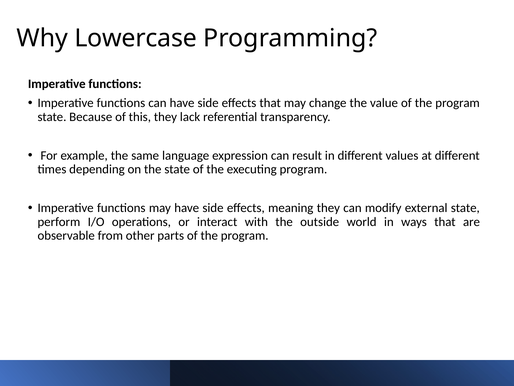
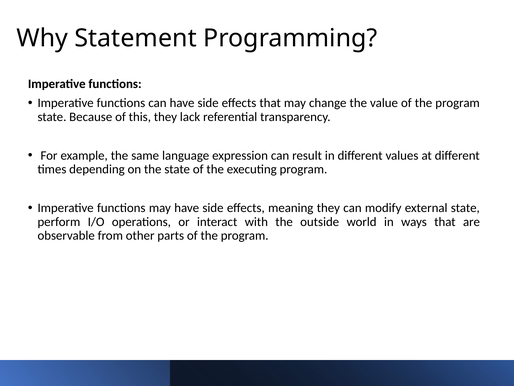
Lowercase: Lowercase -> Statement
